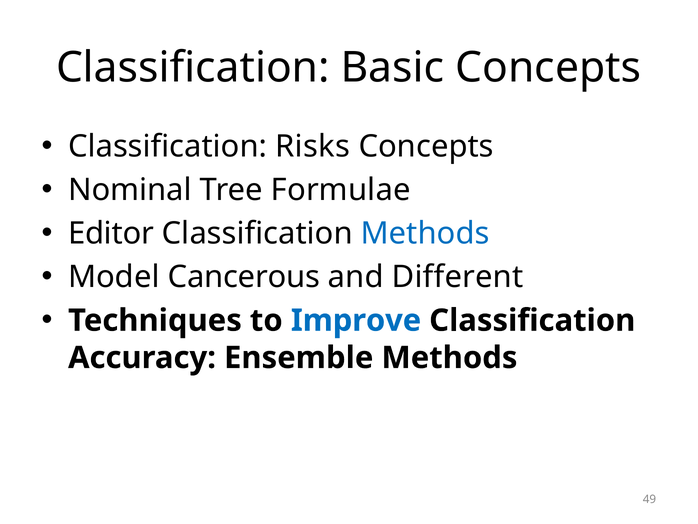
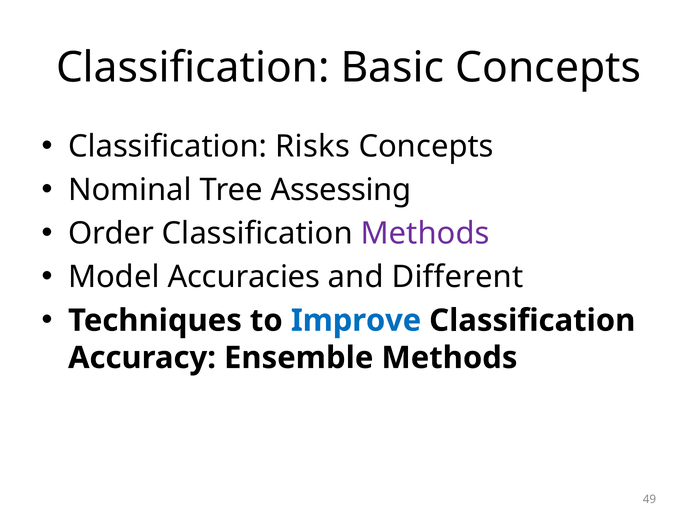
Formulae: Formulae -> Assessing
Editor: Editor -> Order
Methods at (425, 233) colour: blue -> purple
Cancerous: Cancerous -> Accuracies
